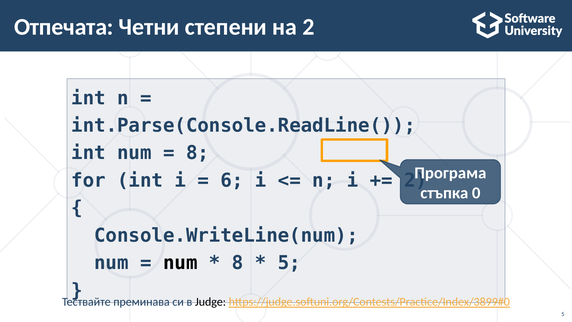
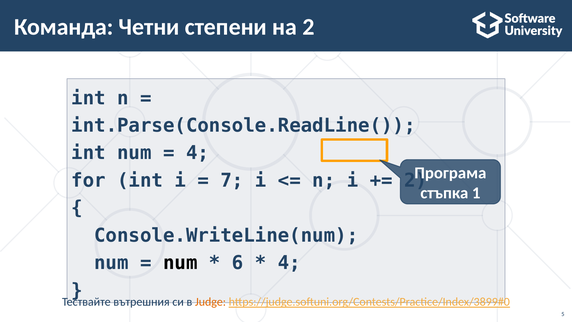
Отпечата: Отпечата -> Команда
8 at (198, 153): 8 -> 4
6: 6 -> 7
0: 0 -> 1
8 at (238, 263): 8 -> 6
5 at (289, 263): 5 -> 4
преминава: преминава -> вътрешния
Judge colour: black -> orange
